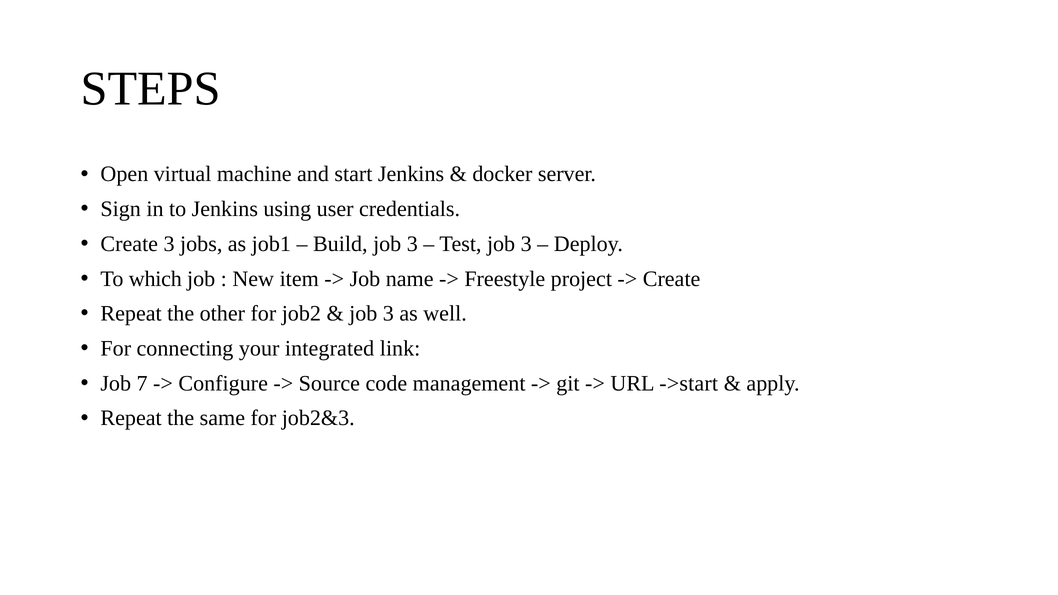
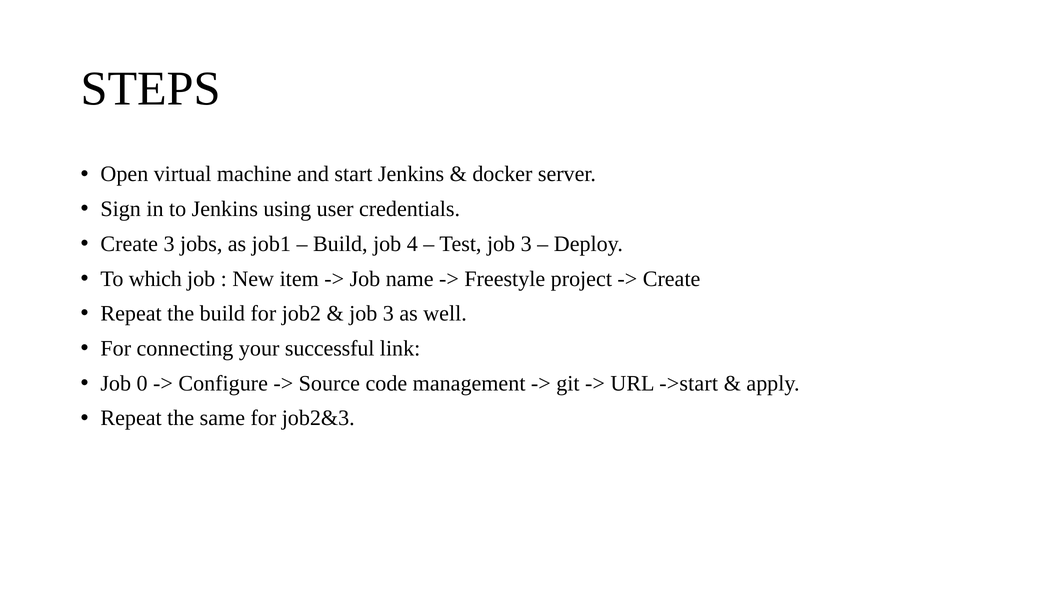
Build job 3: 3 -> 4
the other: other -> build
integrated: integrated -> successful
7: 7 -> 0
